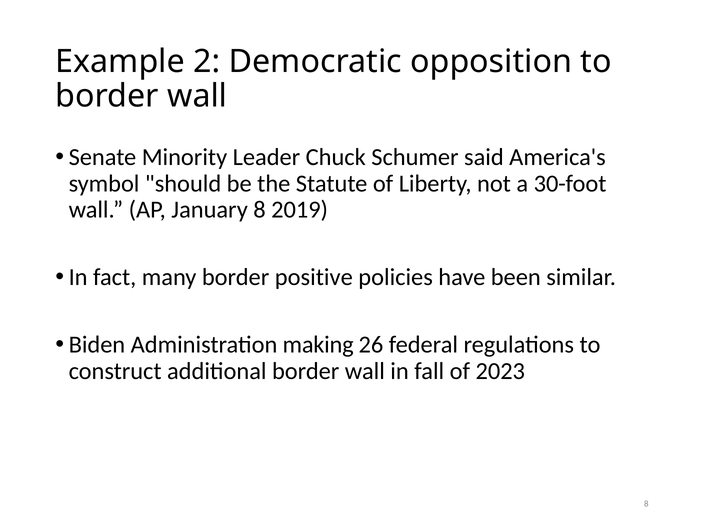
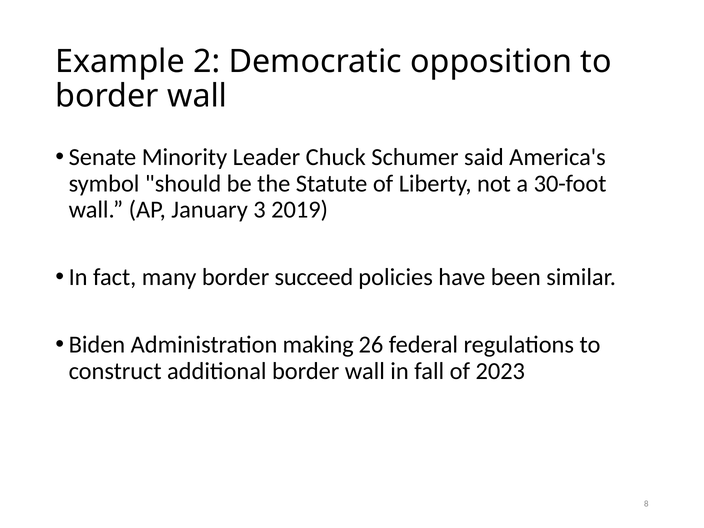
January 8: 8 -> 3
positive: positive -> succeed
